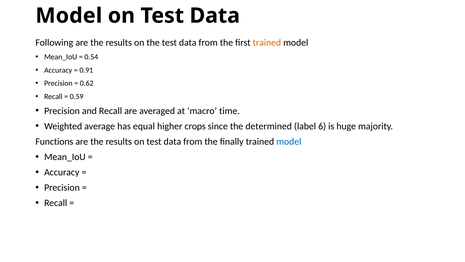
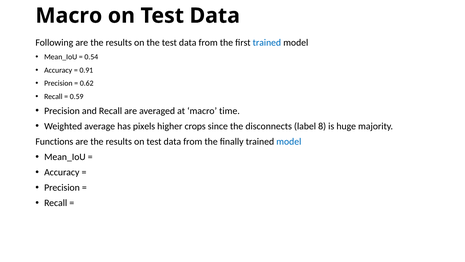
Model at (69, 16): Model -> Macro
trained at (267, 43) colour: orange -> blue
equal: equal -> pixels
determined: determined -> disconnects
6: 6 -> 8
